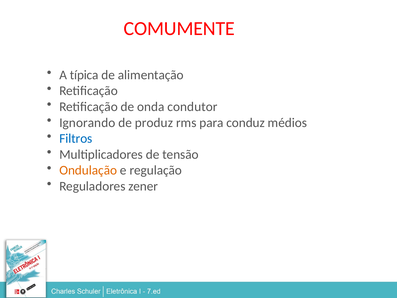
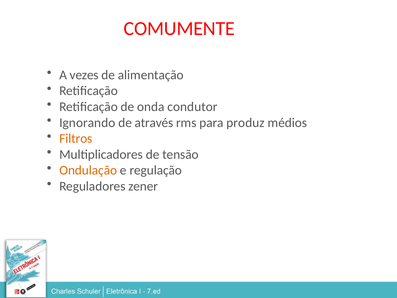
típica: típica -> vezes
produz: produz -> através
conduz: conduz -> produz
Filtros colour: blue -> orange
